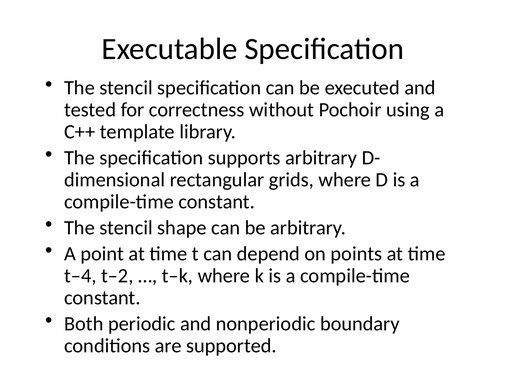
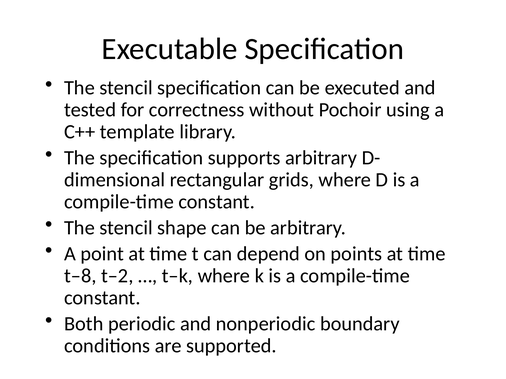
t–4: t–4 -> t–8
